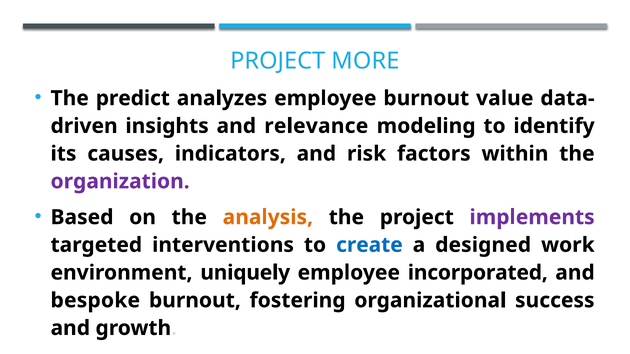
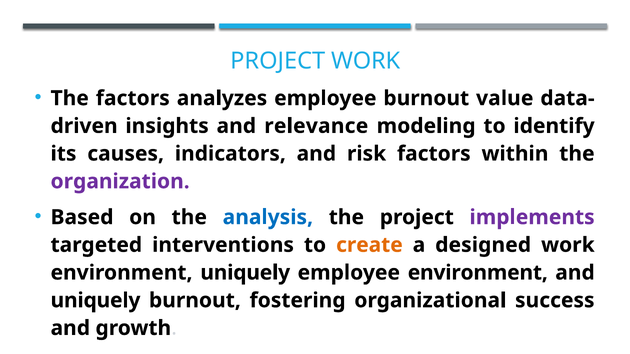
PROJECT MORE: MORE -> WORK
The predict: predict -> factors
analysis colour: orange -> blue
create colour: blue -> orange
employee incorporated: incorporated -> environment
bespoke at (95, 301): bespoke -> uniquely
